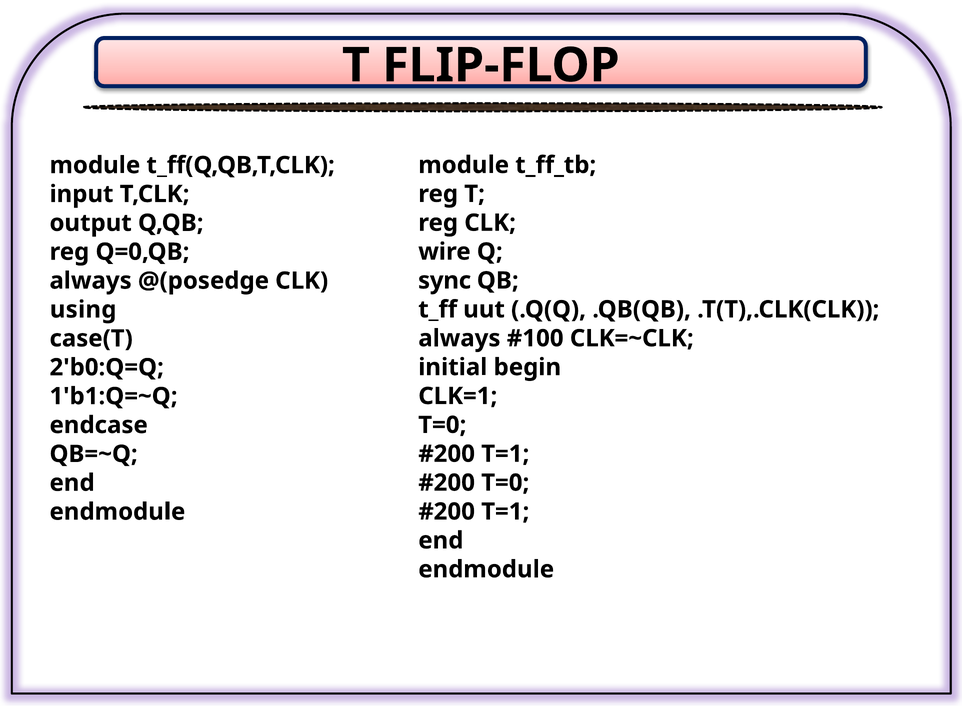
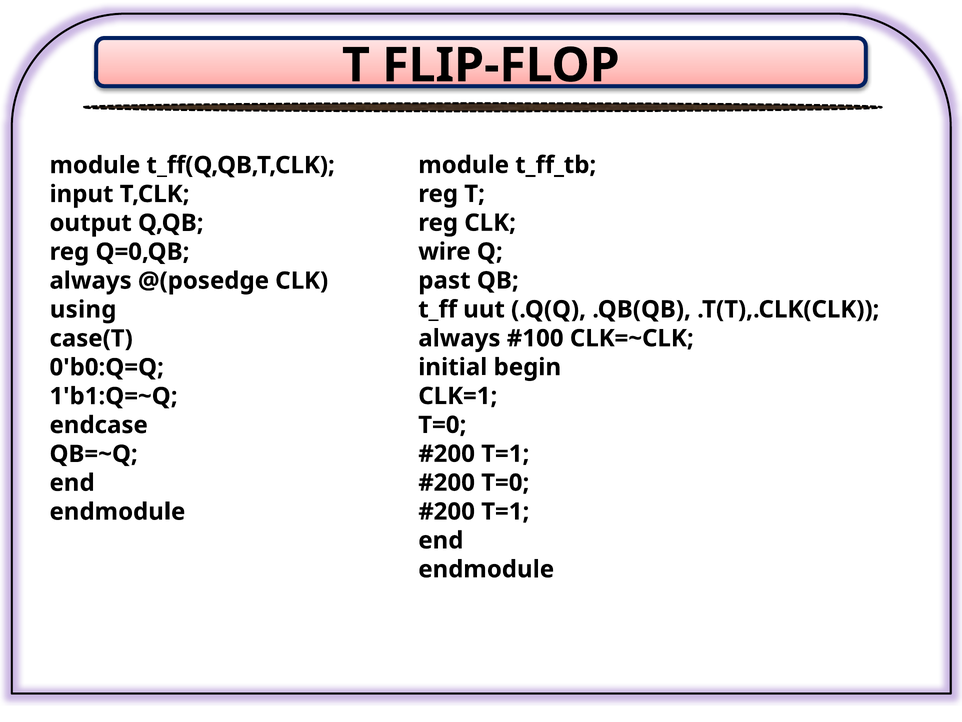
sync: sync -> past
2'b0:Q=Q: 2'b0:Q=Q -> 0'b0:Q=Q
